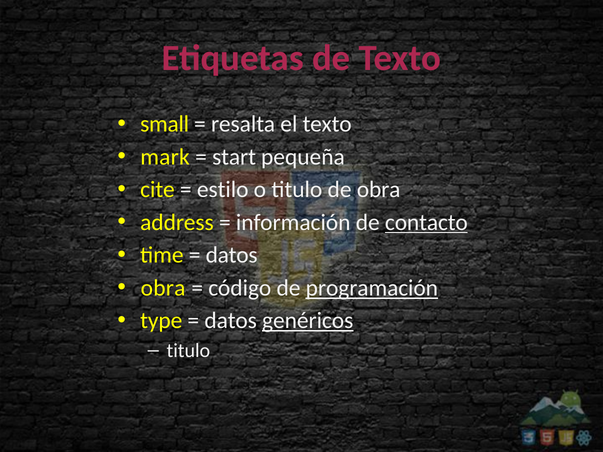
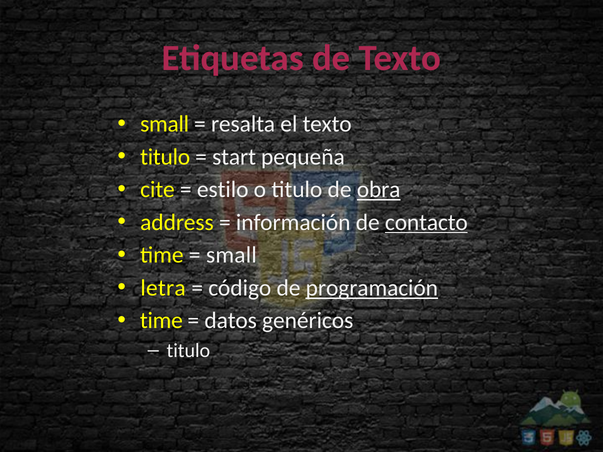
mark at (165, 157): mark -> titulo
obra at (379, 190) underline: none -> present
datos at (232, 255): datos -> small
obra at (163, 288): obra -> letra
type at (161, 321): type -> time
genéricos underline: present -> none
